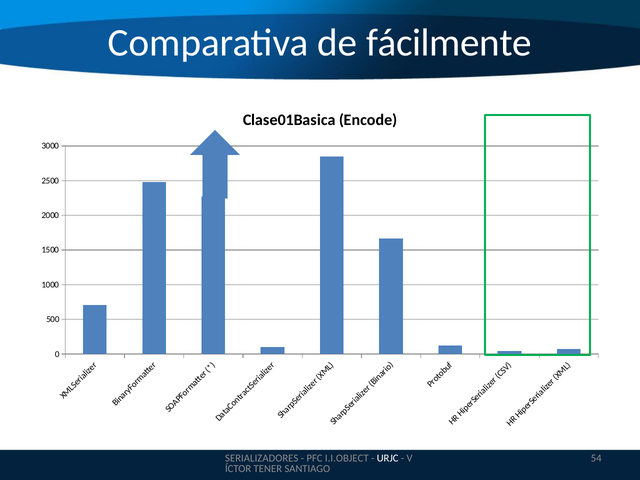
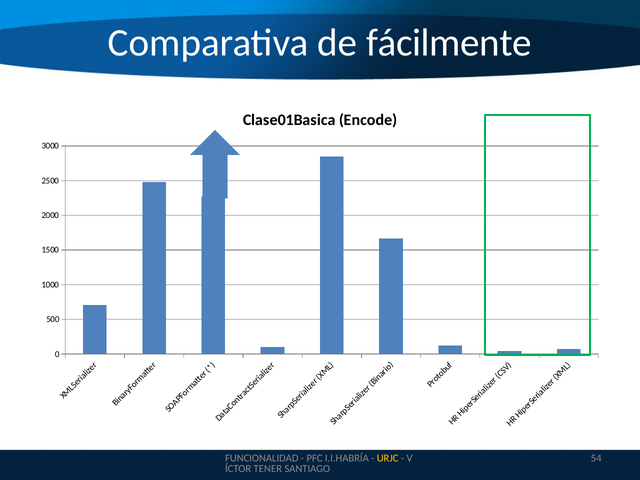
SERIALIZADORES: SERIALIZADORES -> FUNCIONALIDAD
I.I.OBJECT: I.I.OBJECT -> I.I.HABRÍA
URJC colour: white -> yellow
